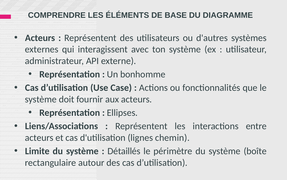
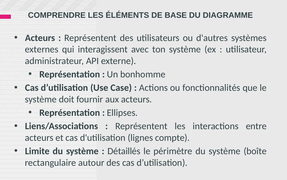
chemin: chemin -> compte
